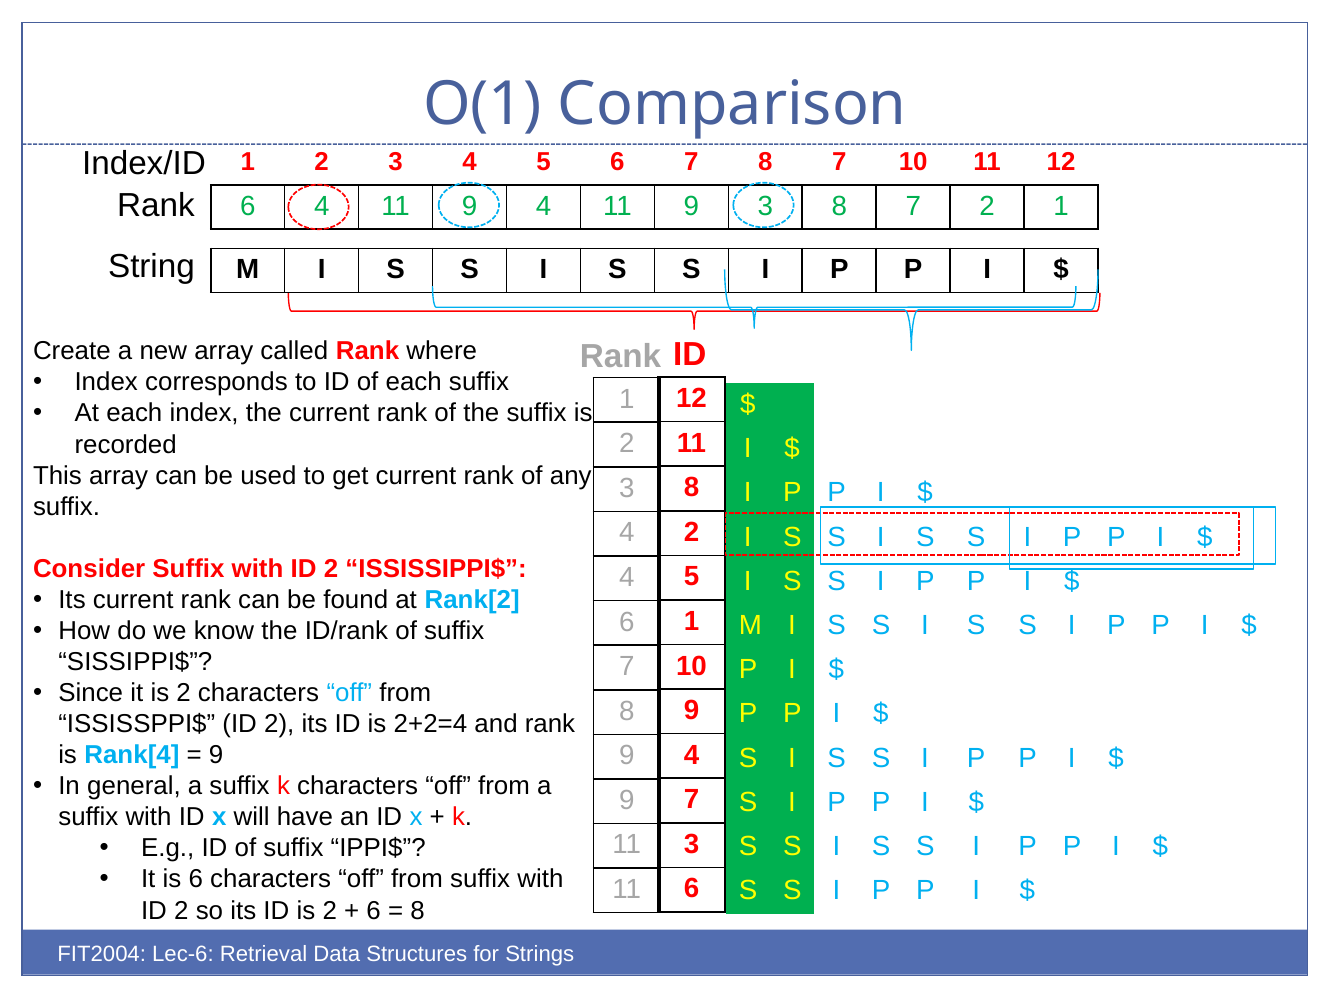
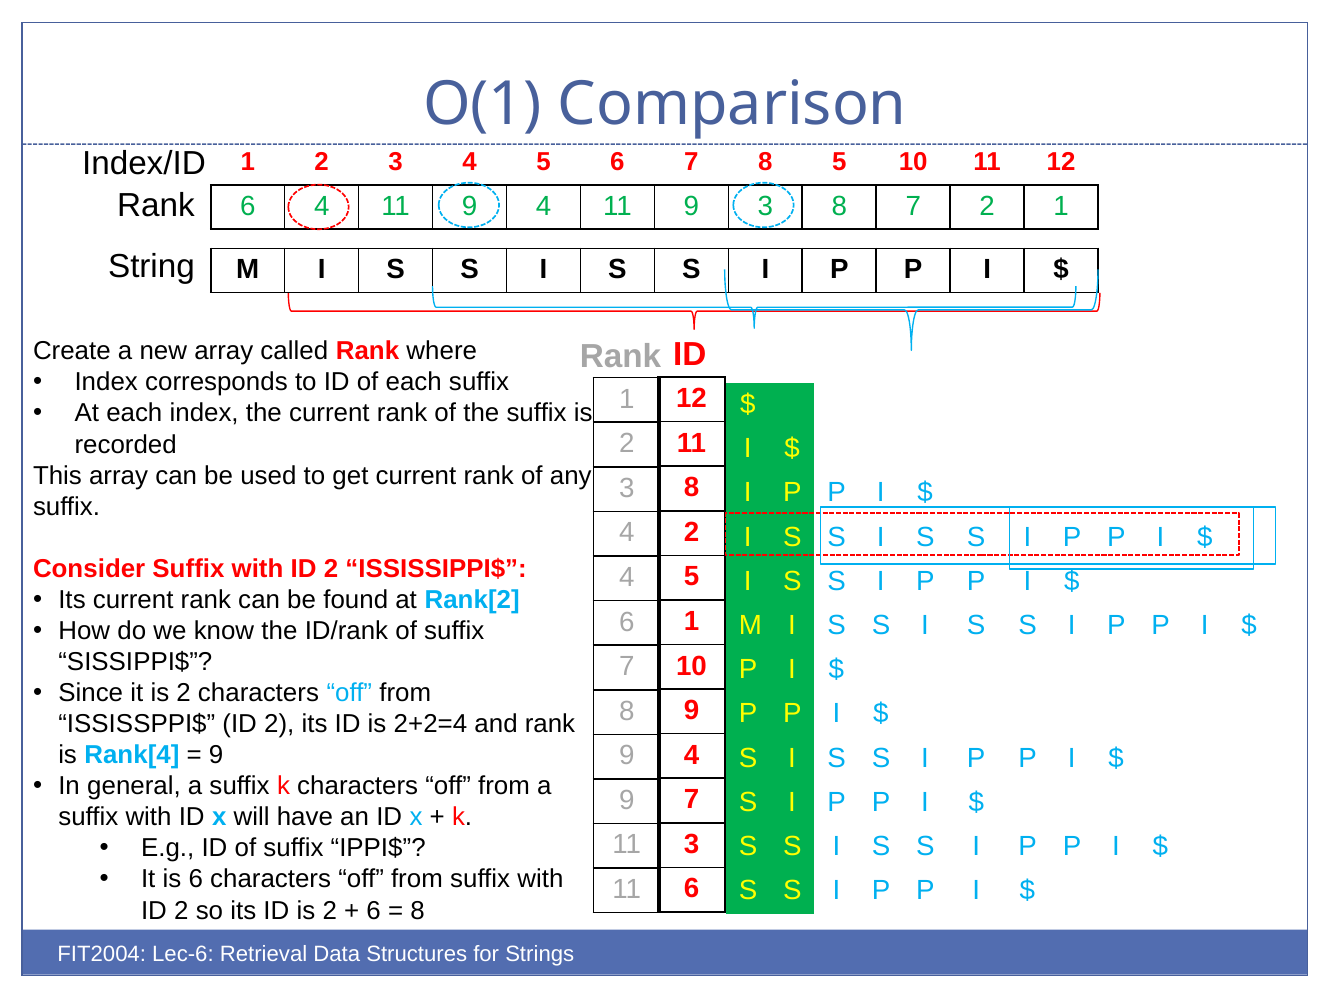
7 8 7: 7 -> 5
